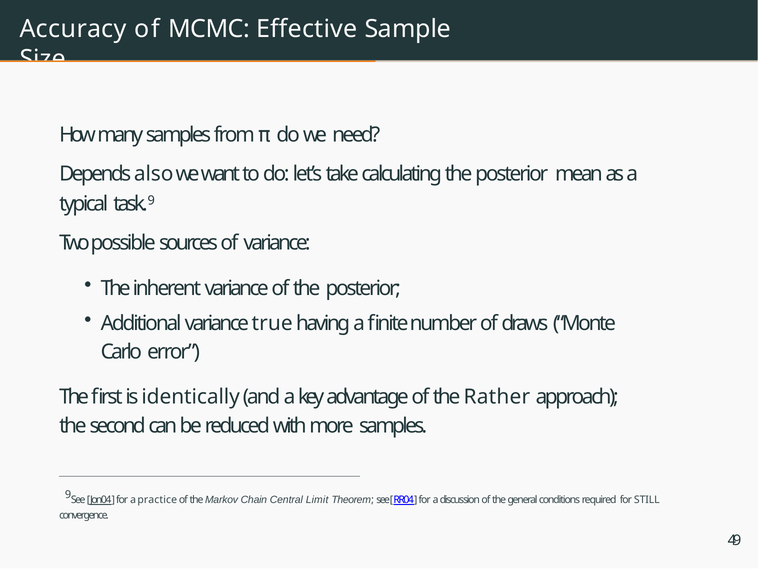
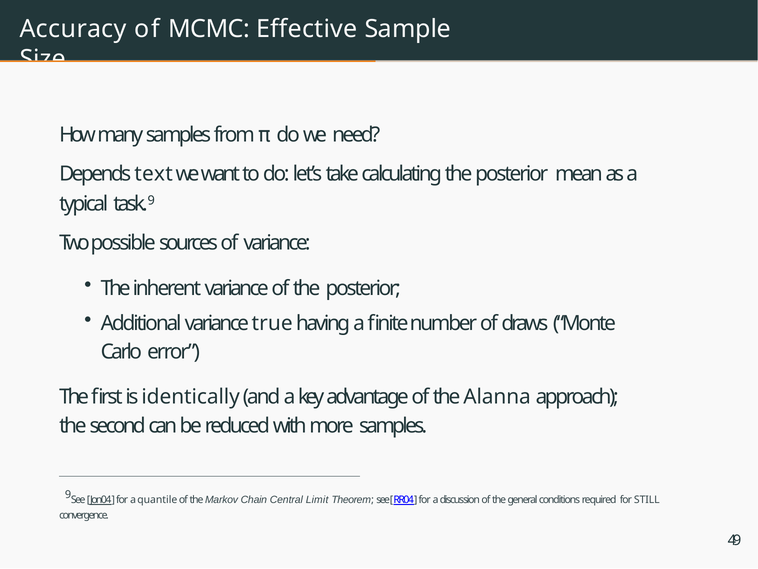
also: also -> text
Rather: Rather -> Alanna
practice: practice -> quantile
